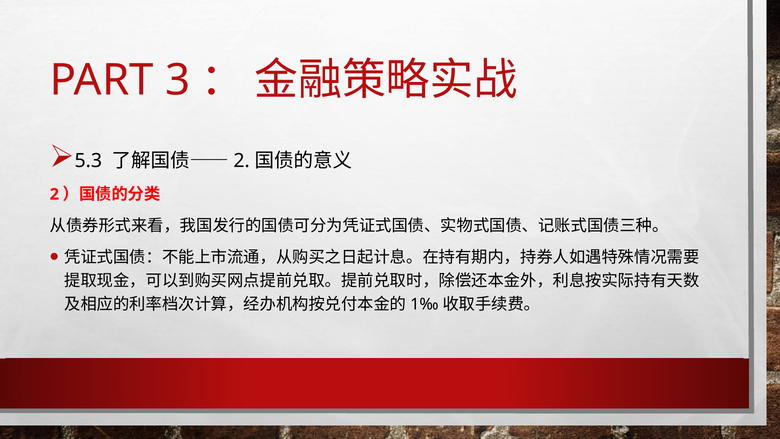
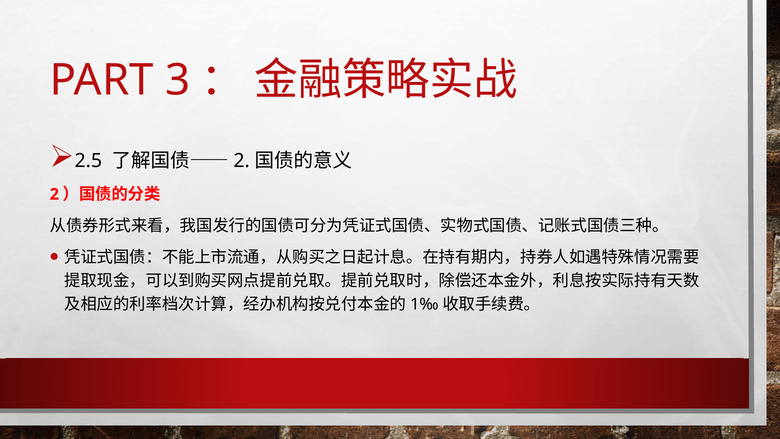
5.3: 5.3 -> 2.5
